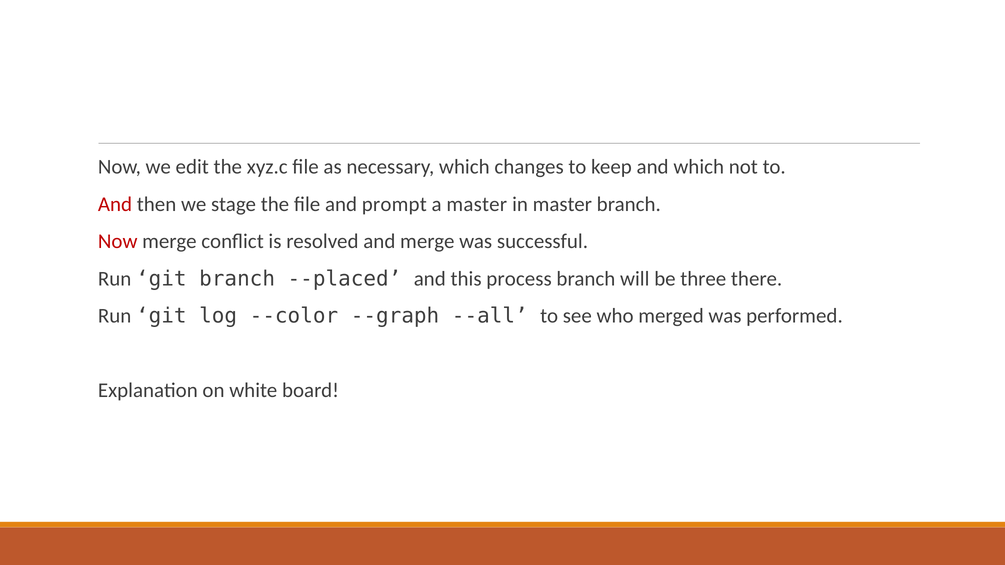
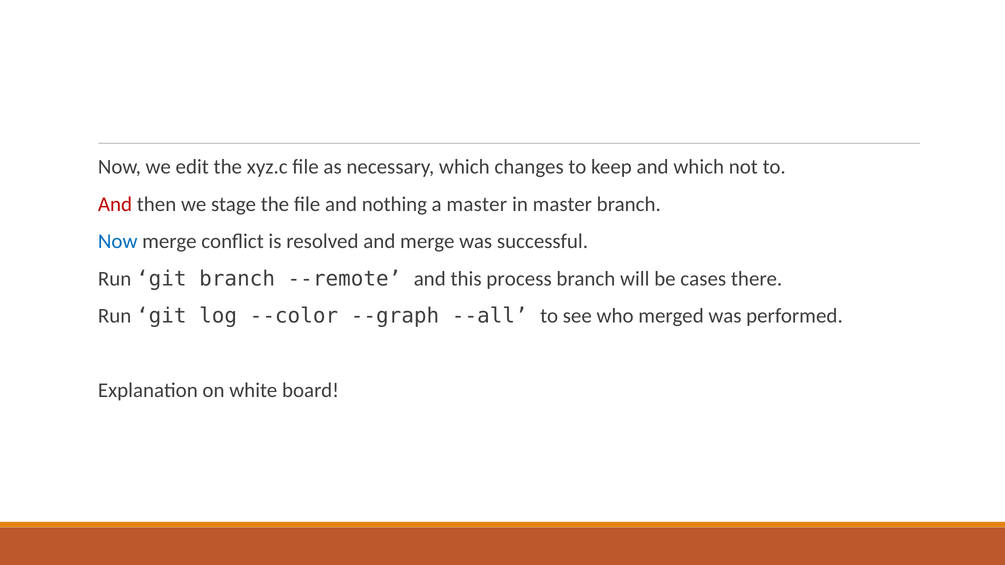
prompt: prompt -> nothing
Now at (118, 242) colour: red -> blue
--placed: --placed -> --remote
three: three -> cases
